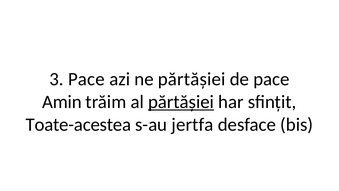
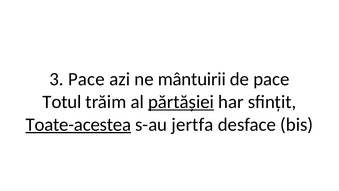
ne părtășiei: părtășiei -> mântuirii
Amin: Amin -> Totul
Toate-acestea underline: none -> present
